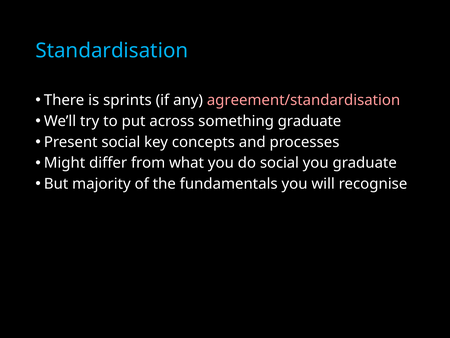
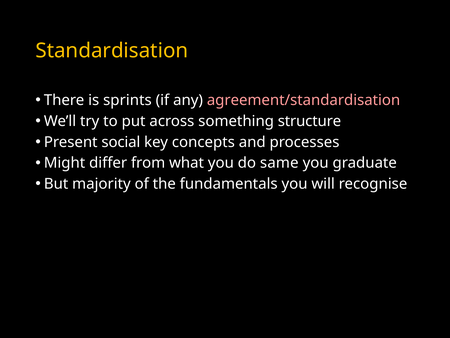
Standardisation colour: light blue -> yellow
something graduate: graduate -> structure
do social: social -> same
